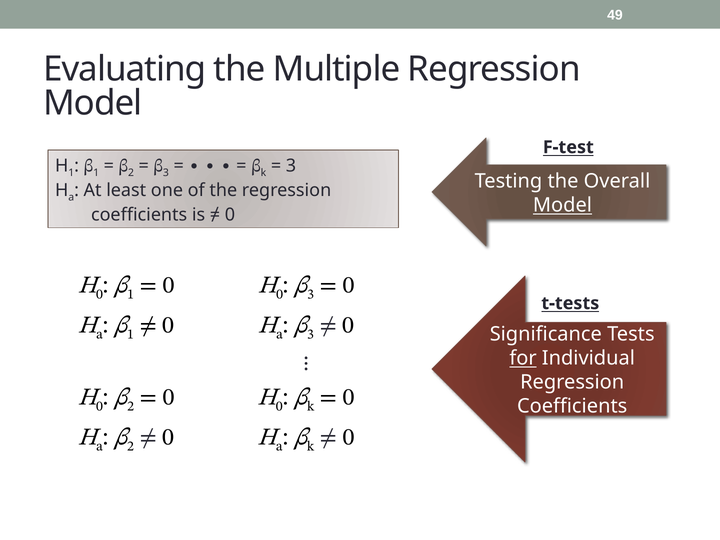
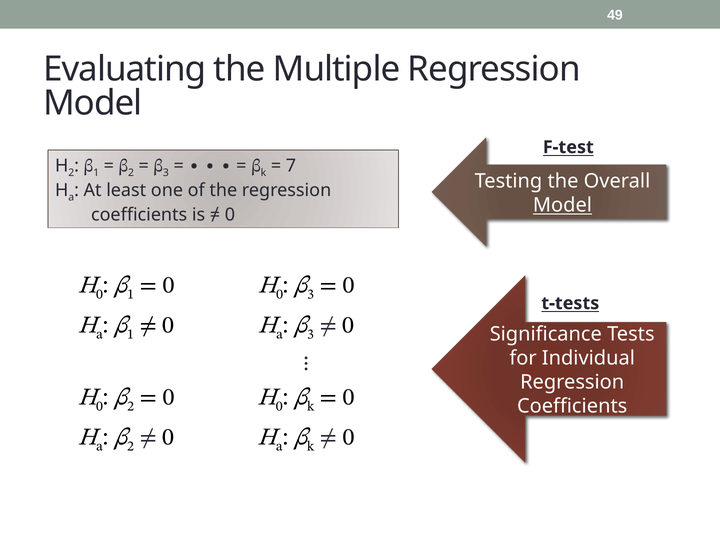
1 at (71, 173): 1 -> 2
3 at (291, 166): 3 -> 7
for underline: present -> none
